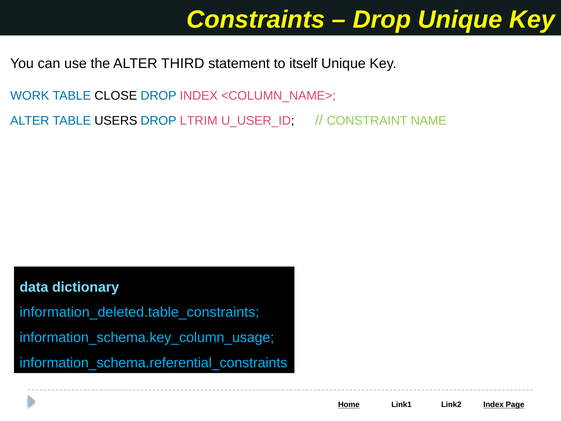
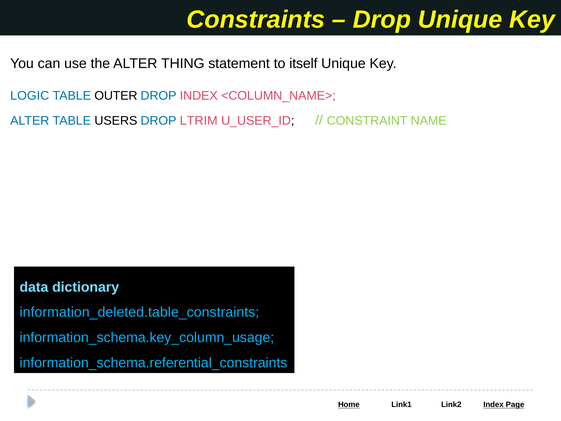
THIRD: THIRD -> THING
WORK: WORK -> LOGIC
CLOSE: CLOSE -> OUTER
